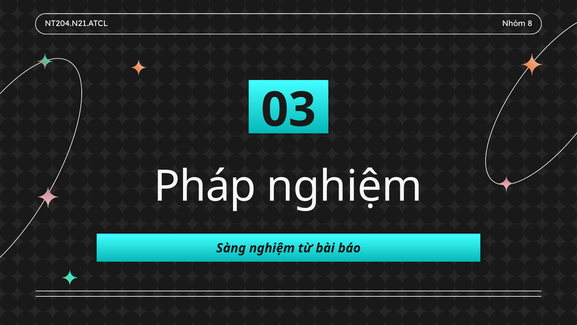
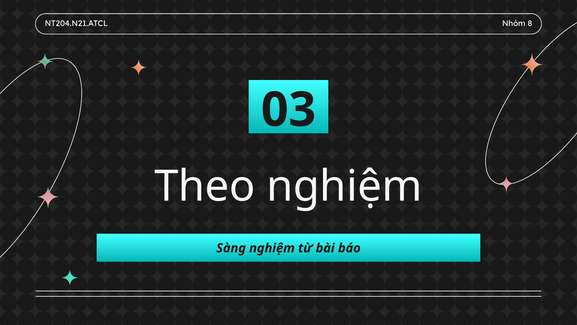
Pháp: Pháp -> Theo
